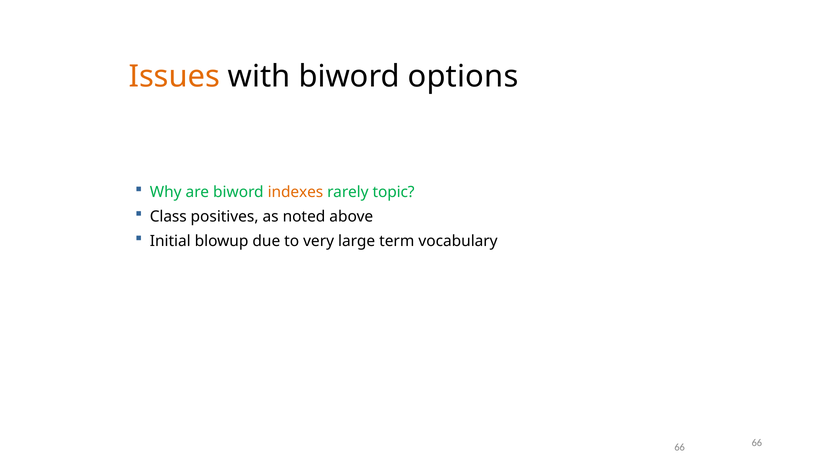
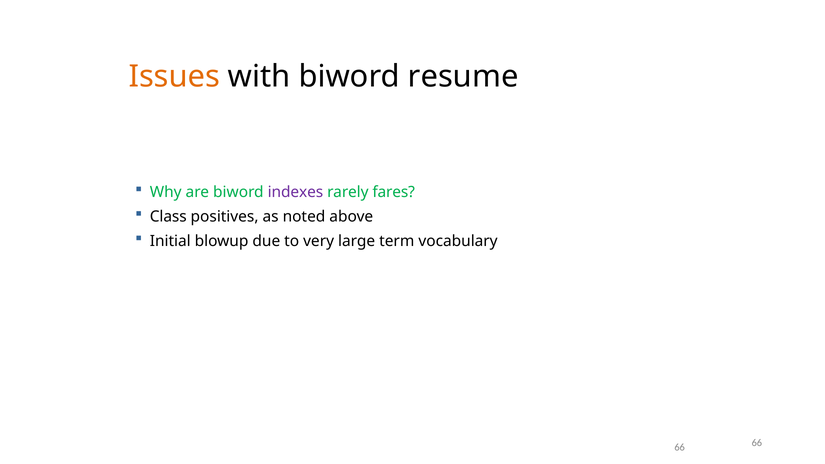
options: options -> resume
indexes colour: orange -> purple
topic: topic -> fares
